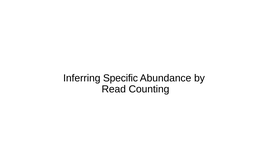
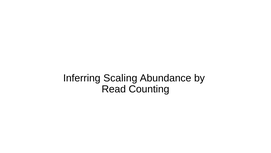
Specific: Specific -> Scaling
